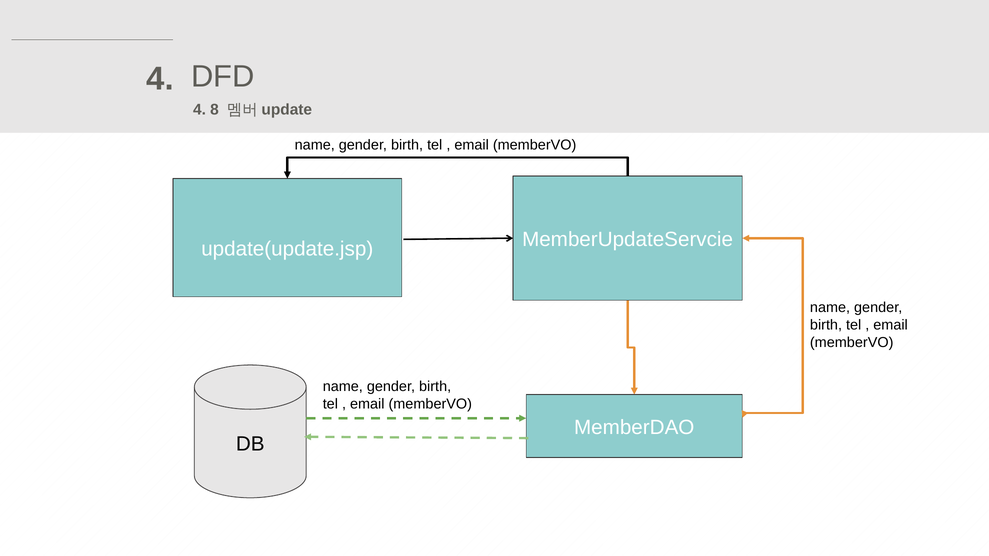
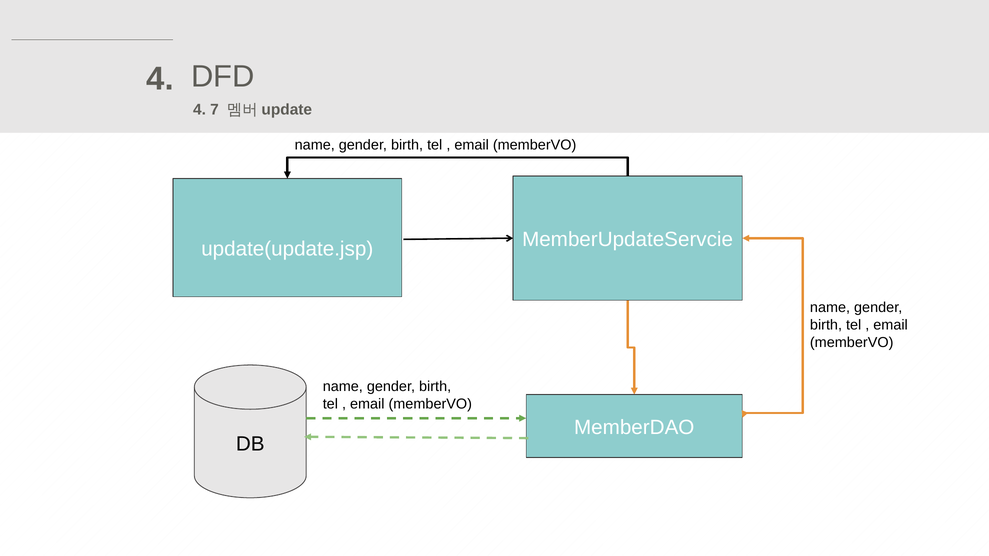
8: 8 -> 7
